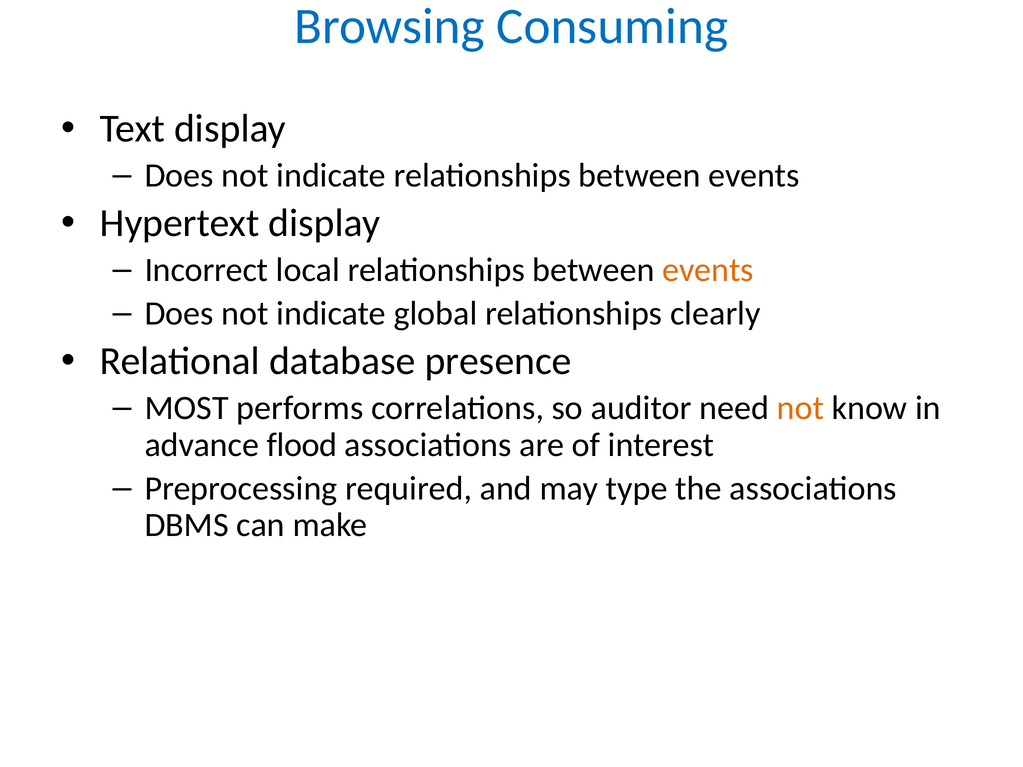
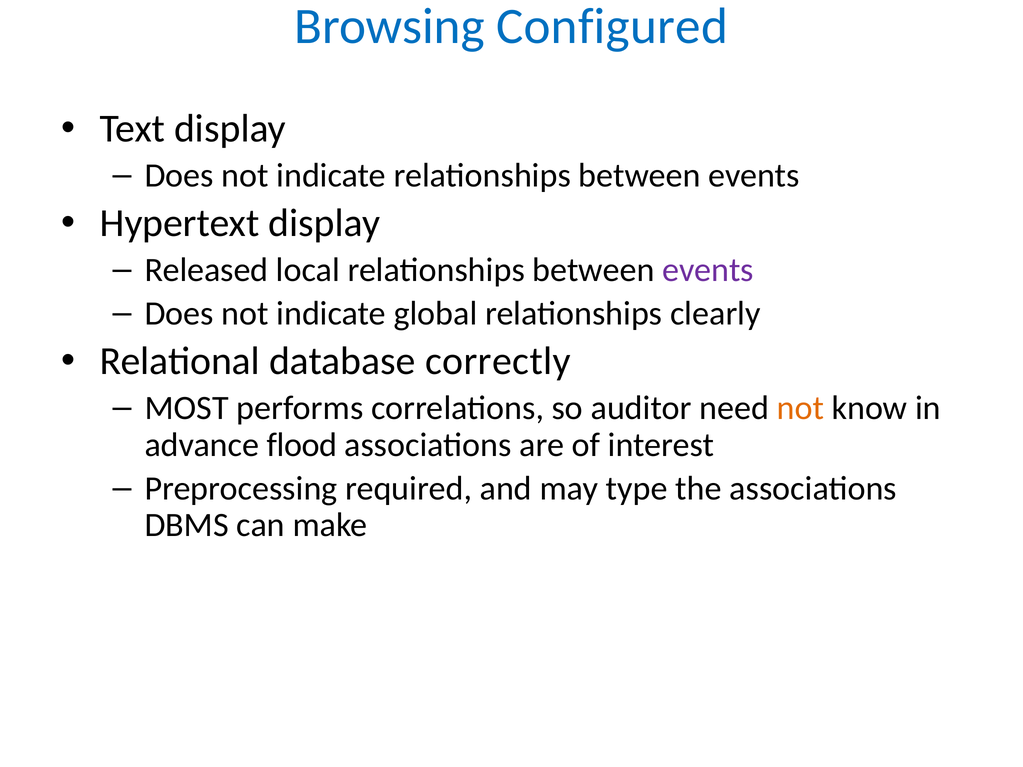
Consuming: Consuming -> Configured
Incorrect: Incorrect -> Released
events at (708, 270) colour: orange -> purple
presence: presence -> correctly
